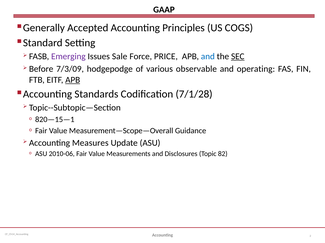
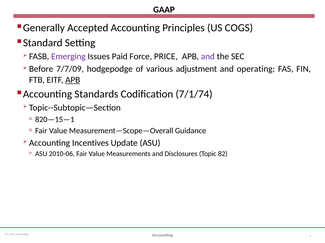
Sale: Sale -> Paid
and at (208, 57) colour: blue -> purple
SEC underline: present -> none
7/3/09: 7/3/09 -> 7/7/09
observable: observable -> adjustment
7/1/28: 7/1/28 -> 7/1/74
Measures: Measures -> Incentives
